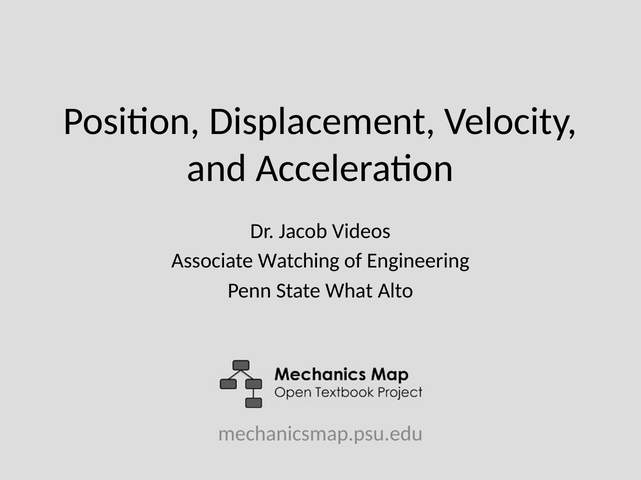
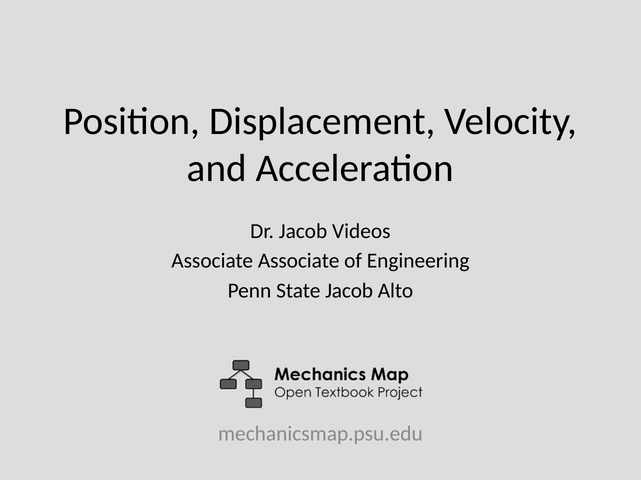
Associate Watching: Watching -> Associate
State What: What -> Jacob
